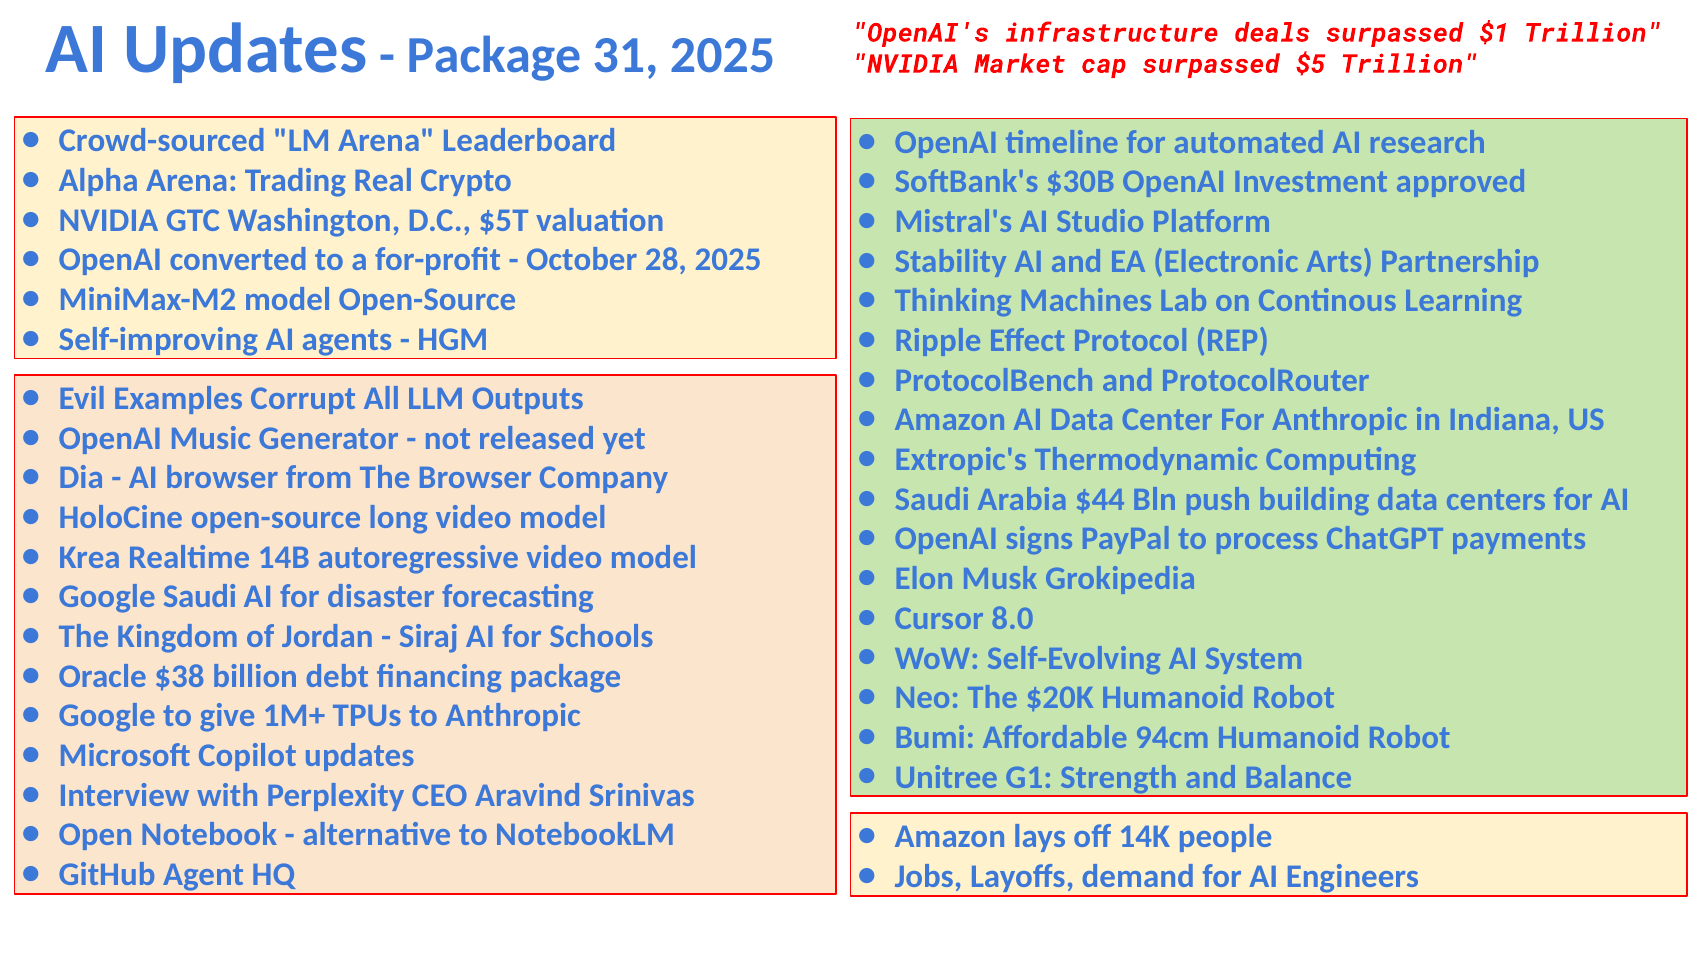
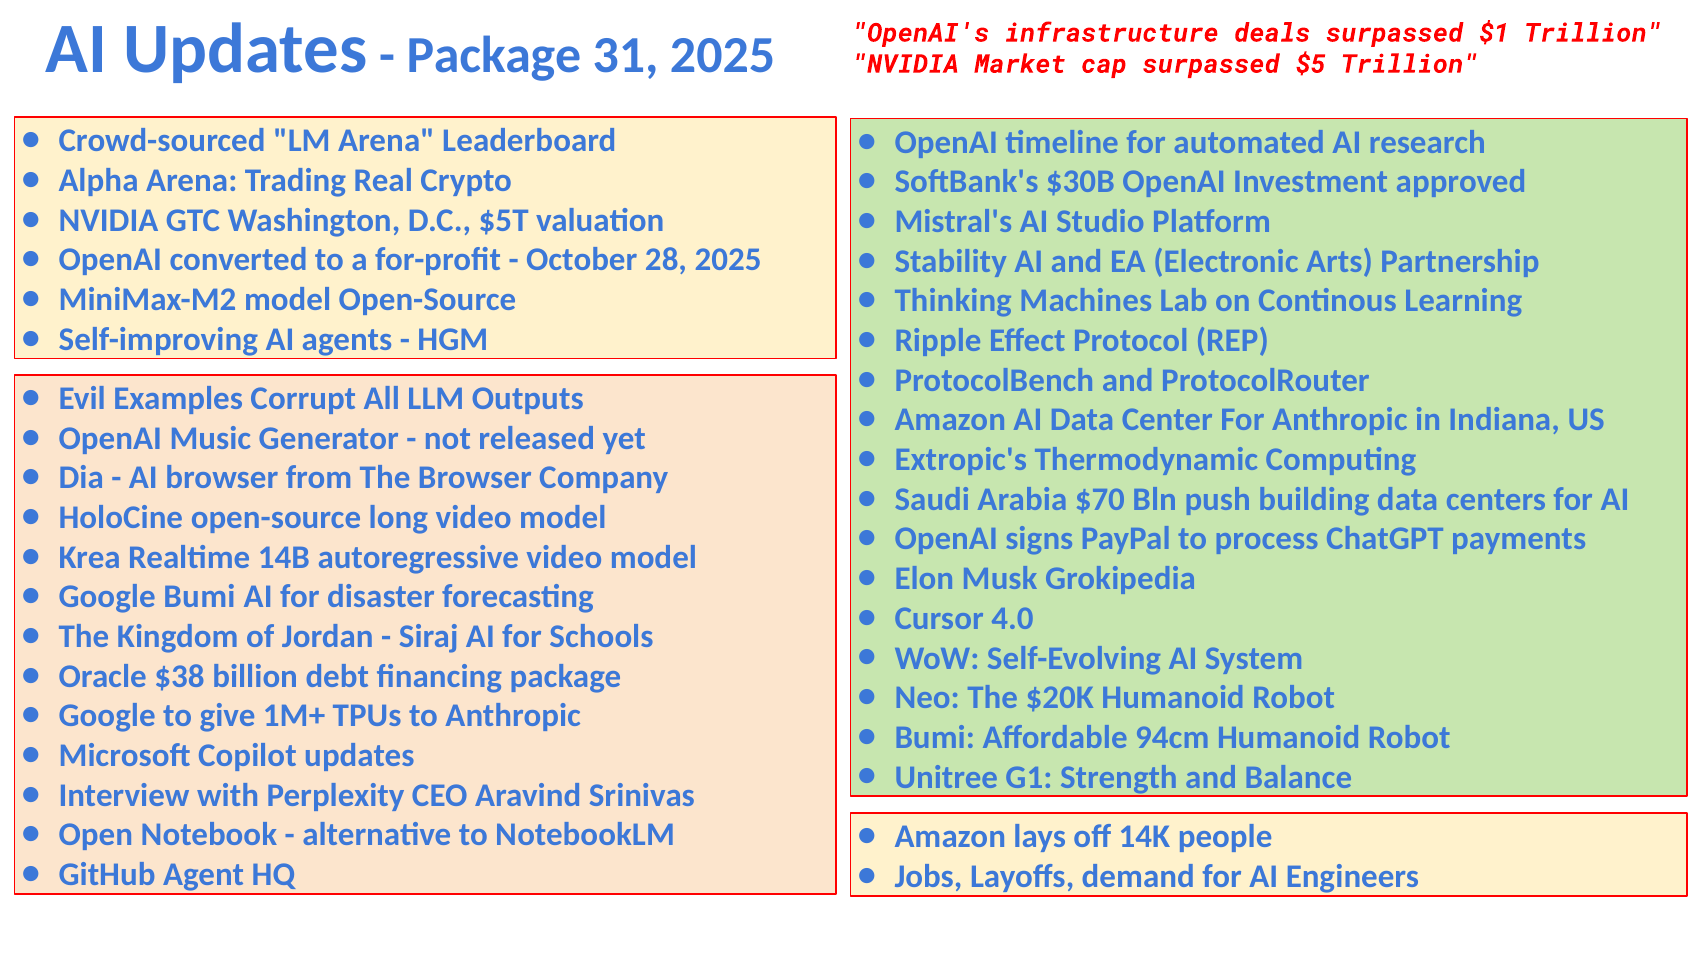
$44: $44 -> $70
Google Saudi: Saudi -> Bumi
8.0: 8.0 -> 4.0
